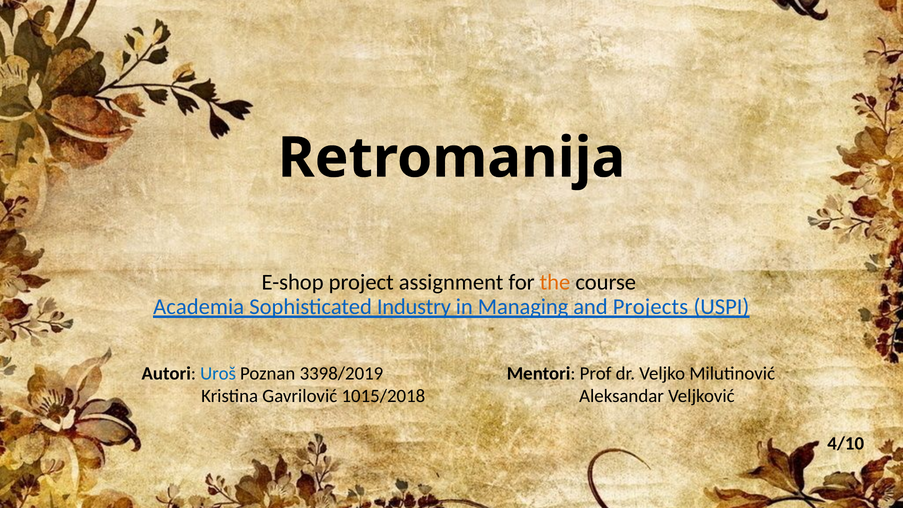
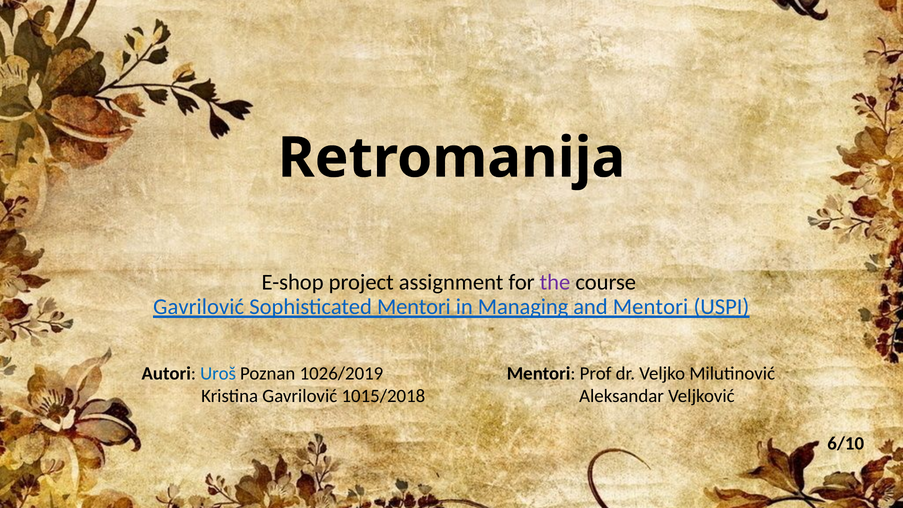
the colour: orange -> purple
Academia at (199, 307): Academia -> Gavrilović
Sophisticated Industry: Industry -> Mentori
and Projects: Projects -> Mentori
3398/2019: 3398/2019 -> 1026/2019
4/10: 4/10 -> 6/10
